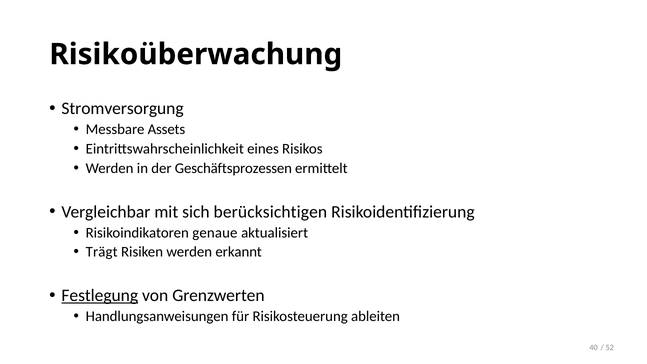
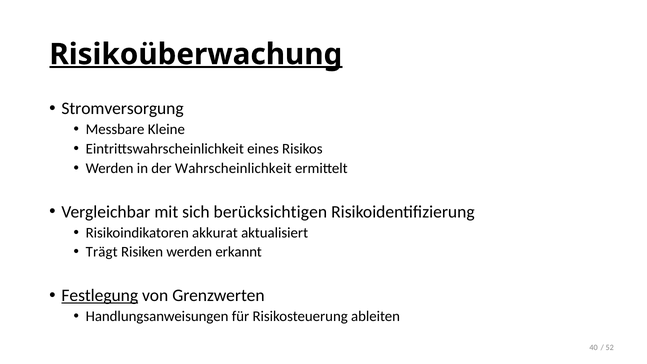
Risikoüberwachung underline: none -> present
Assets: Assets -> Kleine
Geschäftsprozessen: Geschäftsprozessen -> Wahrscheinlichkeit
genaue: genaue -> akkurat
